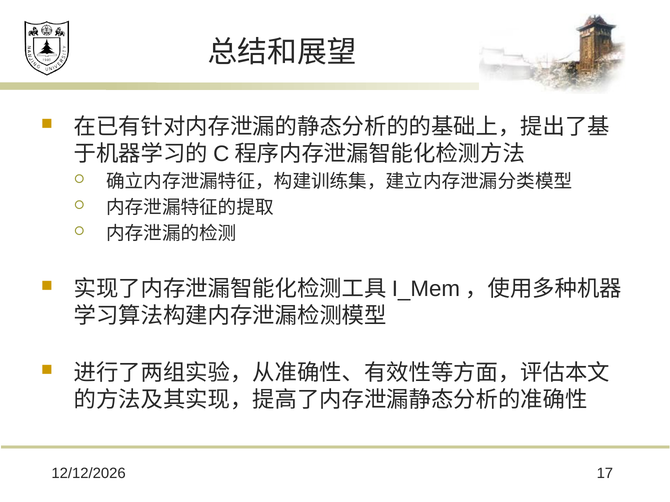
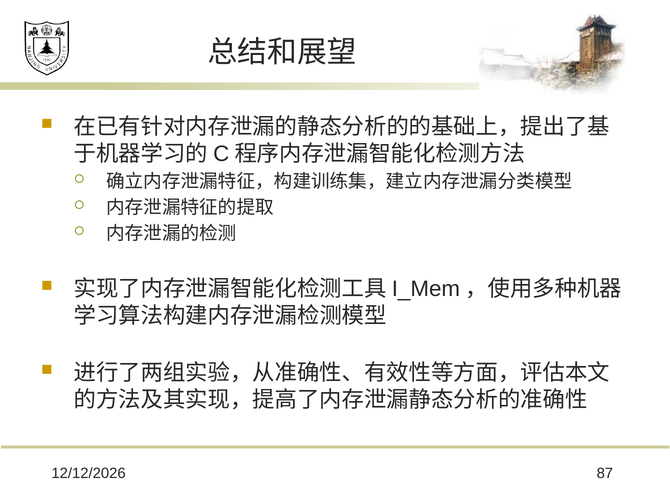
17: 17 -> 87
